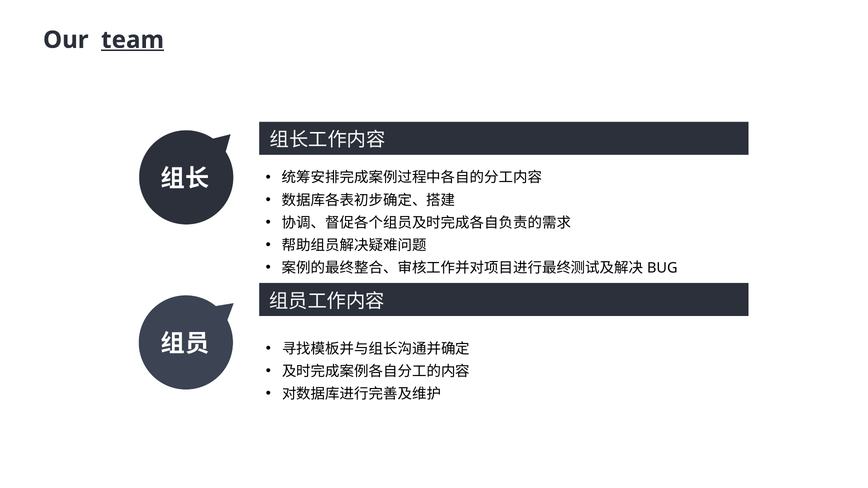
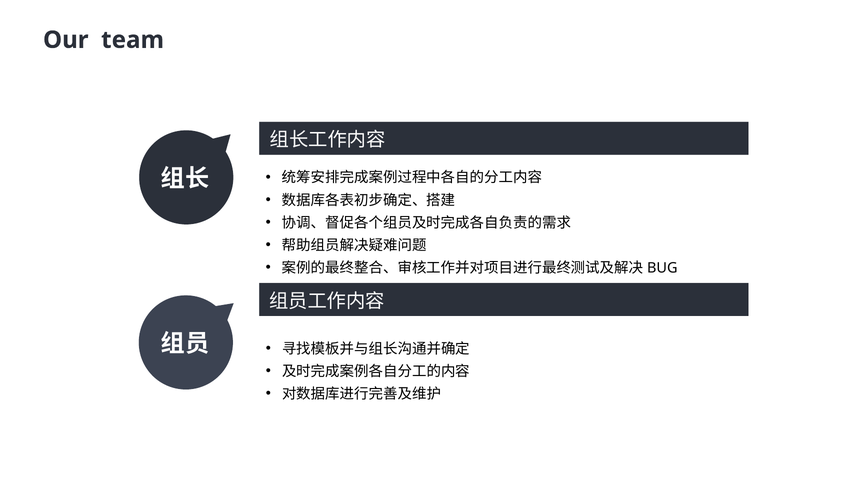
team underline: present -> none
